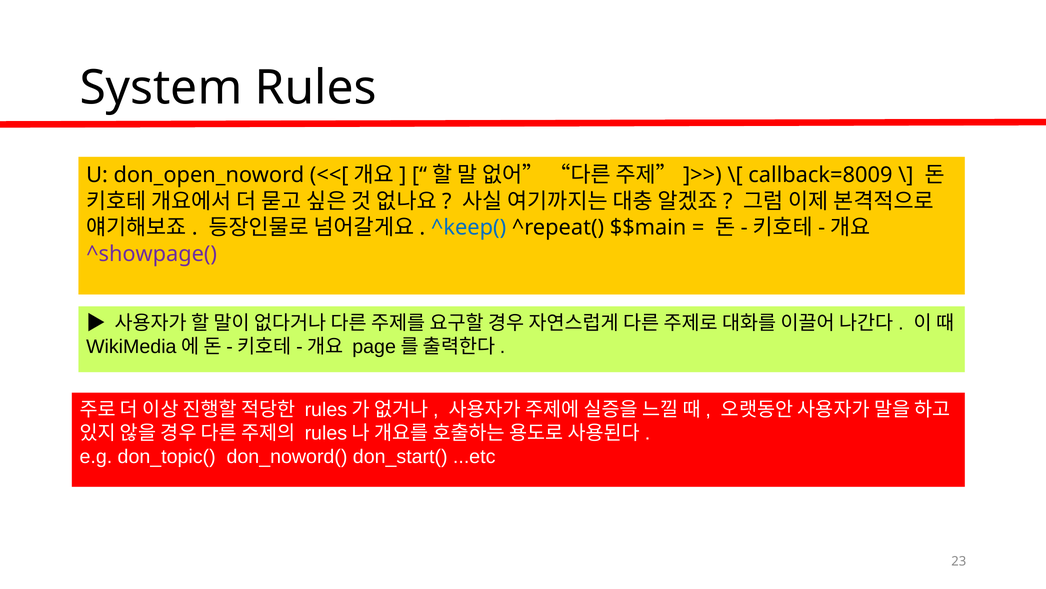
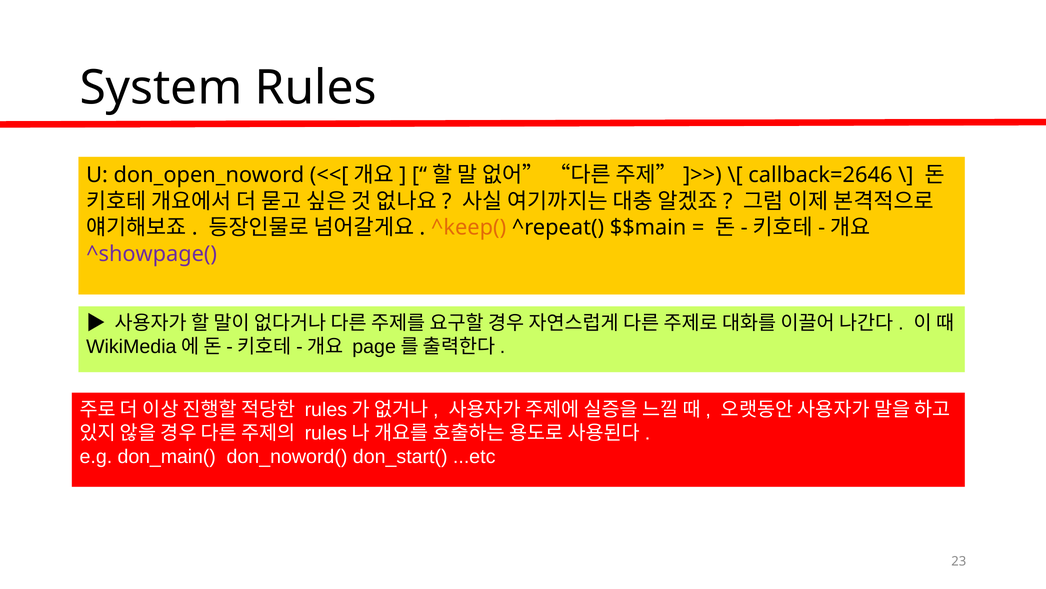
callback=8009: callback=8009 -> callback=2646
^keep( colour: blue -> orange
don_topic(: don_topic( -> don_main(
